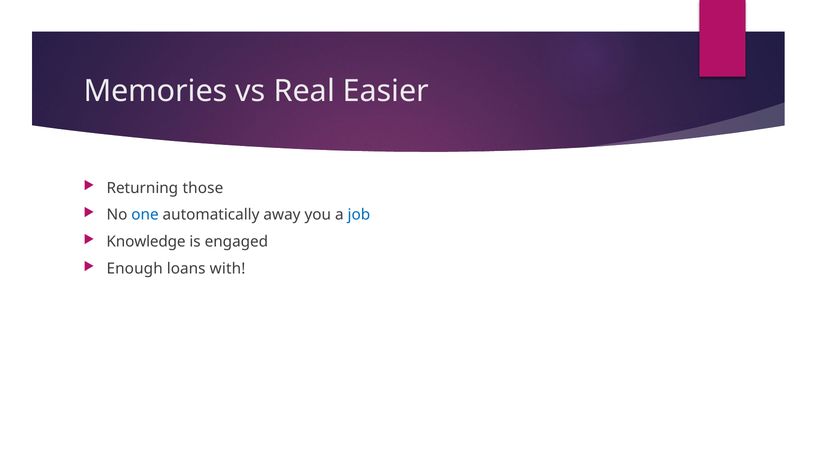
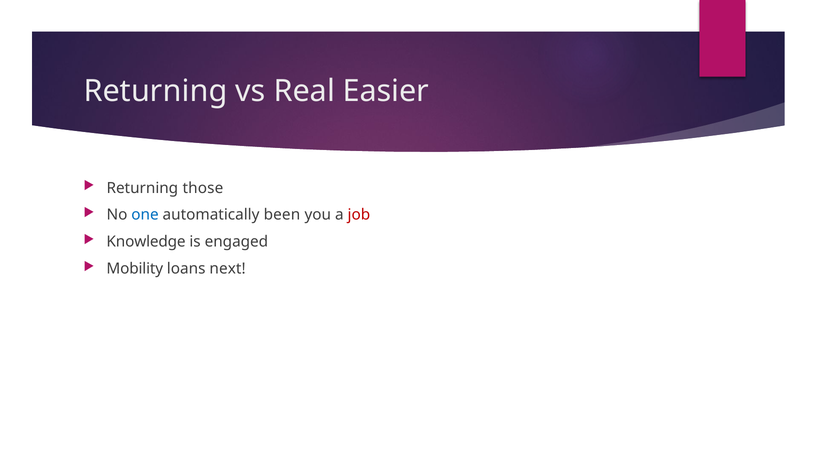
Memories at (156, 91): Memories -> Returning
away: away -> been
job colour: blue -> red
Enough: Enough -> Mobility
with: with -> next
